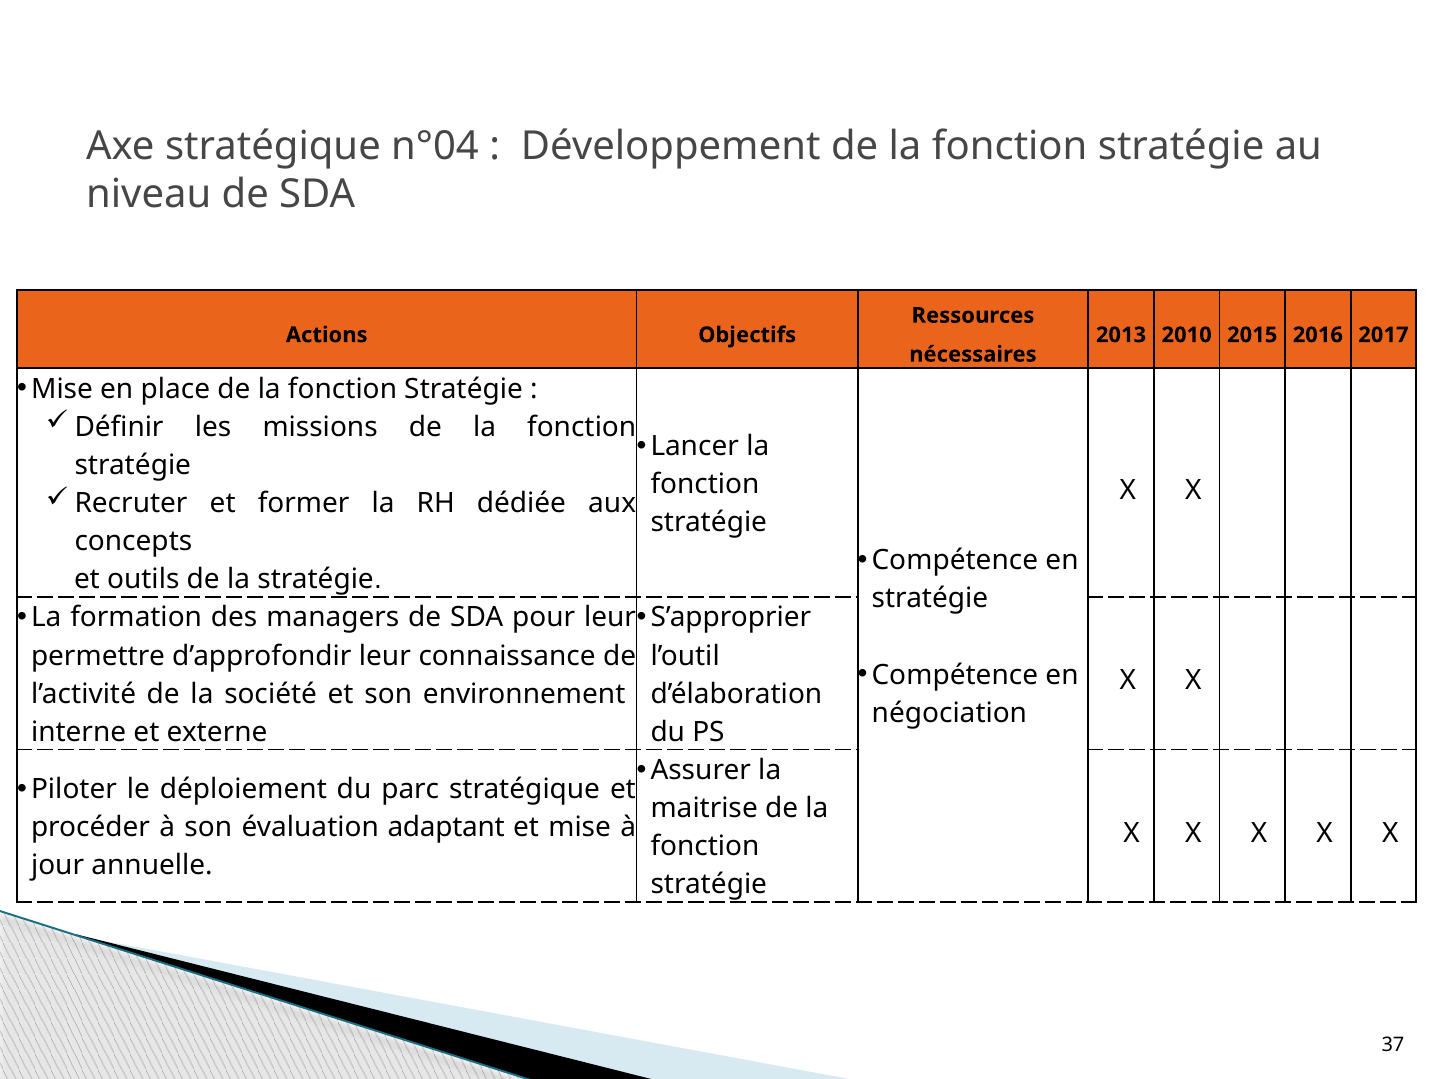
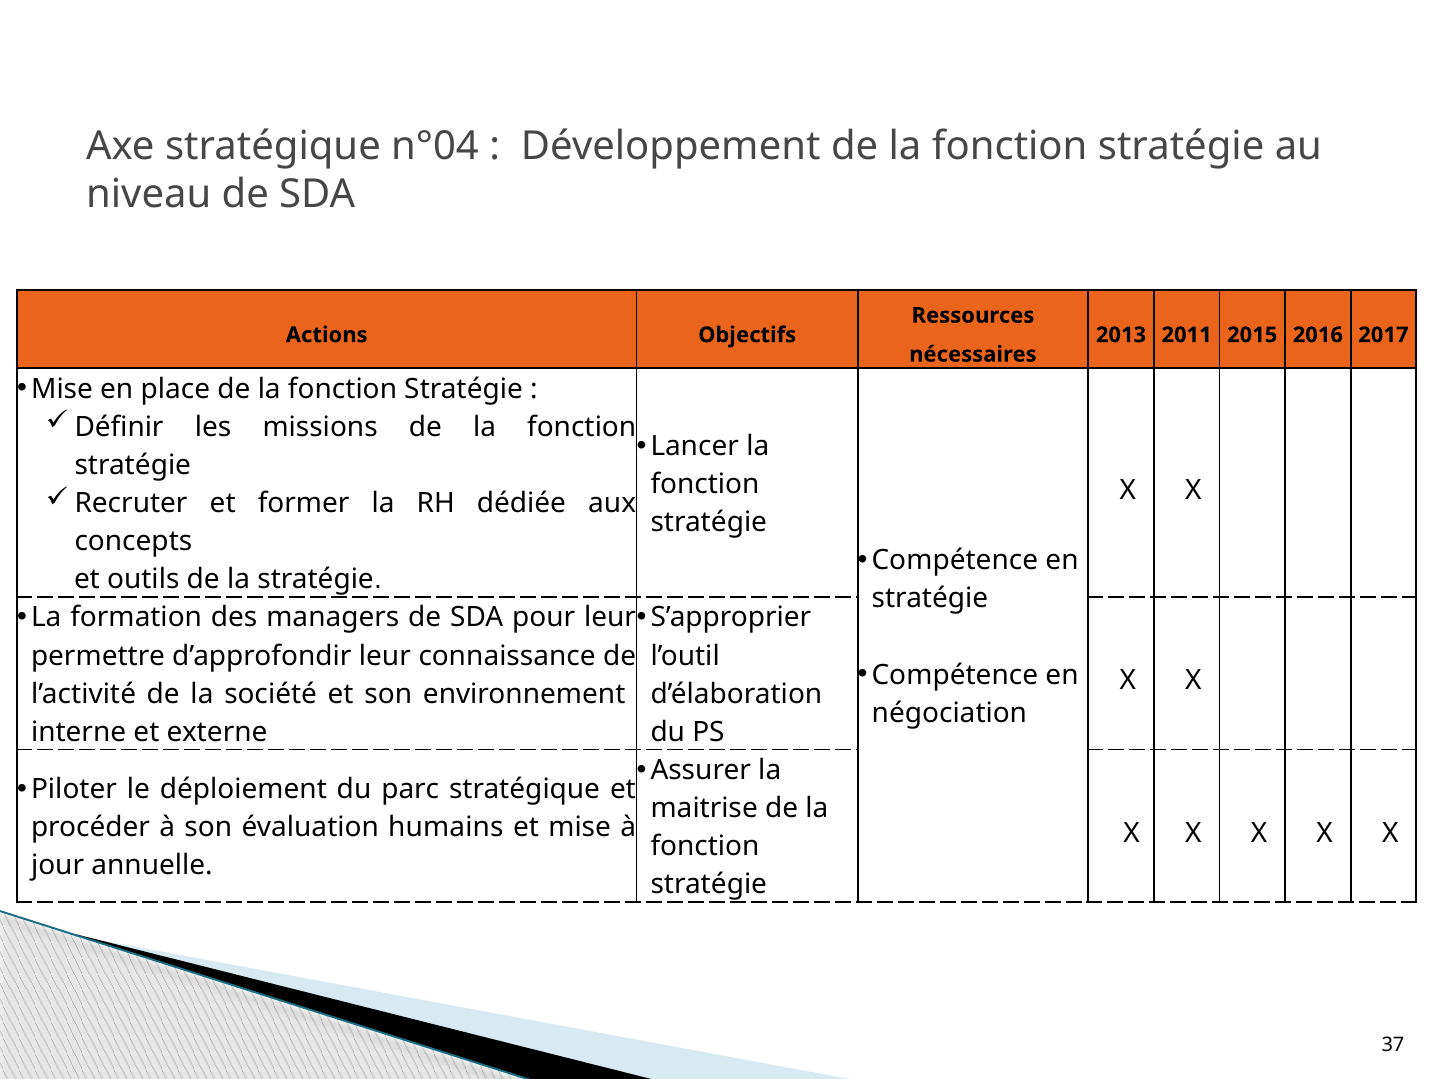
2010: 2010 -> 2011
adaptant: adaptant -> humains
